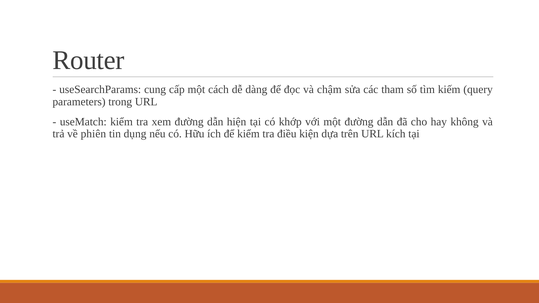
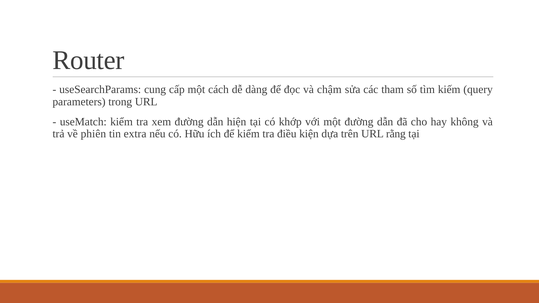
dụng: dụng -> extra
kích: kích -> rằng
